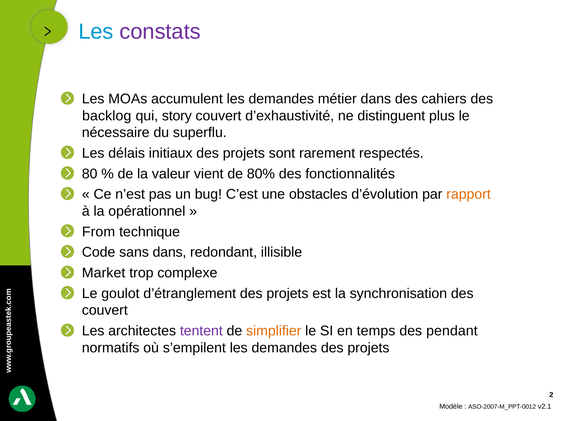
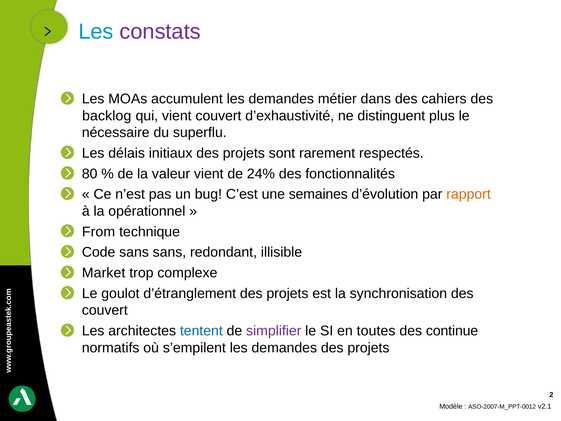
qui story: story -> vient
80%: 80% -> 24%
obstacles: obstacles -> semaines
sans dans: dans -> sans
tentent colour: purple -> blue
simplifier colour: orange -> purple
temps: temps -> toutes
pendant: pendant -> continue
